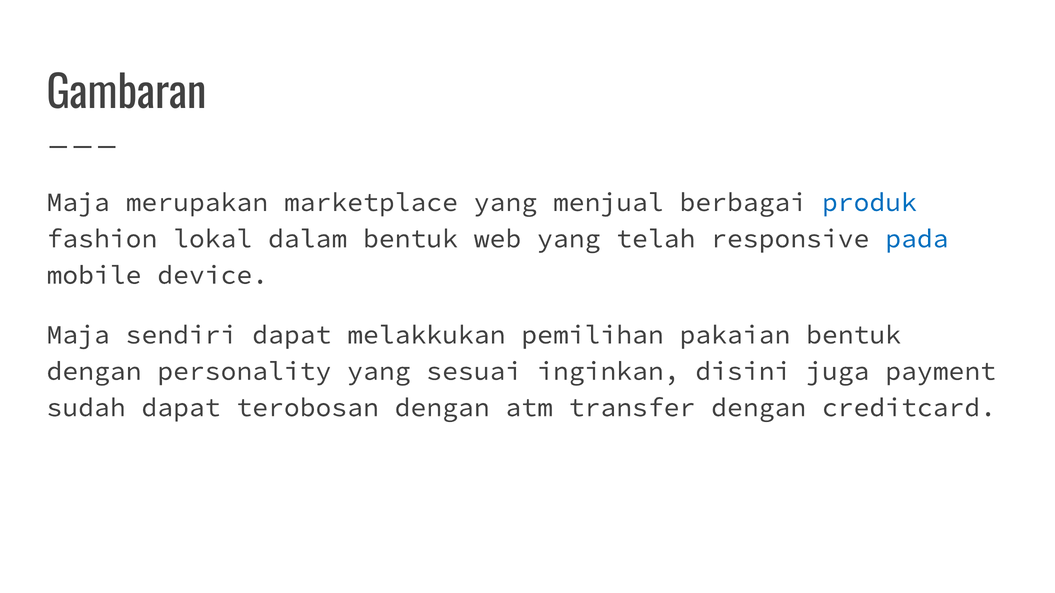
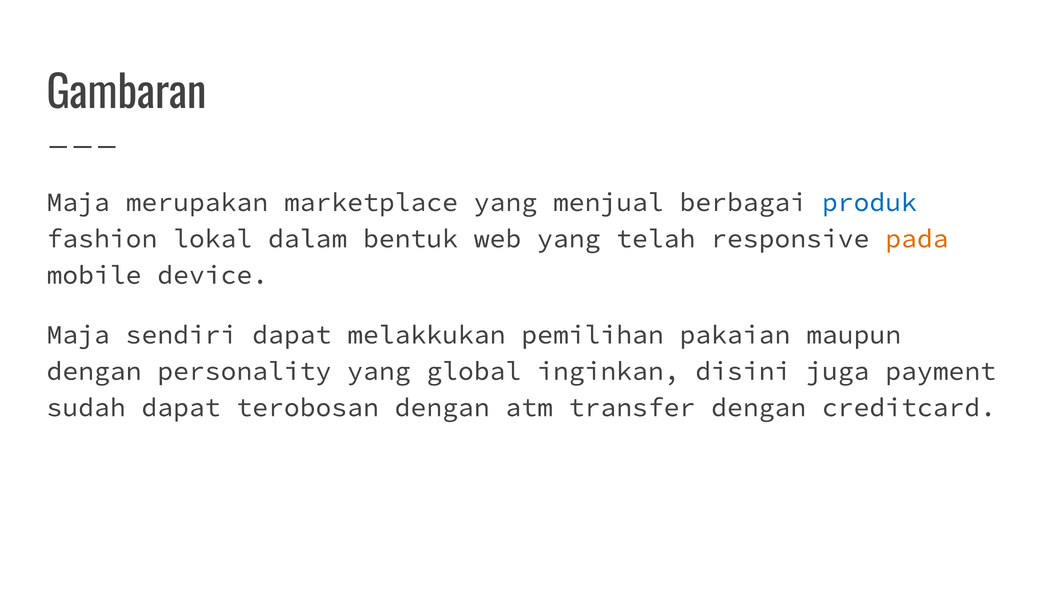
pada colour: blue -> orange
pakaian bentuk: bentuk -> maupun
sesuai: sesuai -> global
